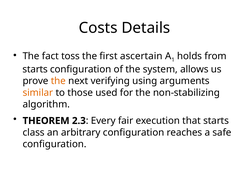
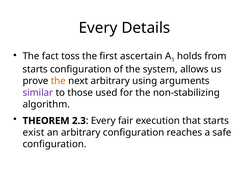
Costs at (98, 28): Costs -> Every
next verifying: verifying -> arbitrary
similar colour: orange -> purple
class: class -> exist
